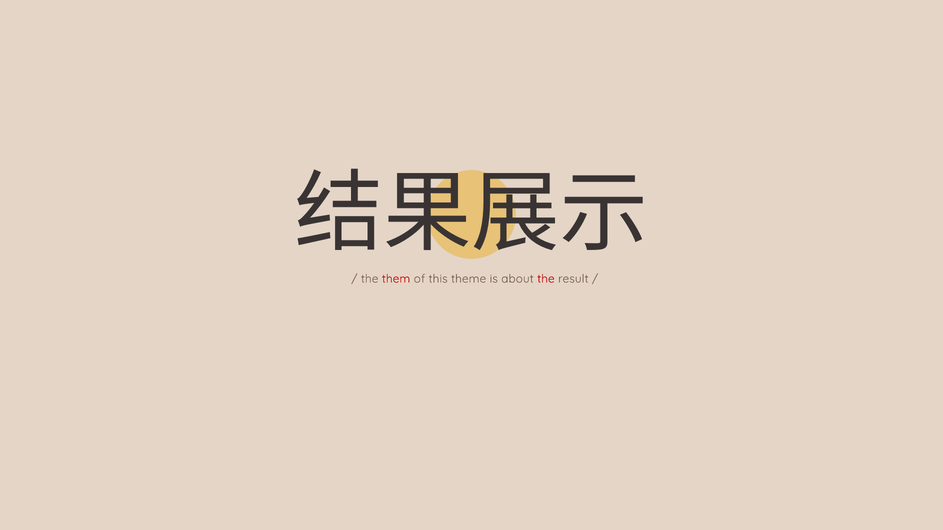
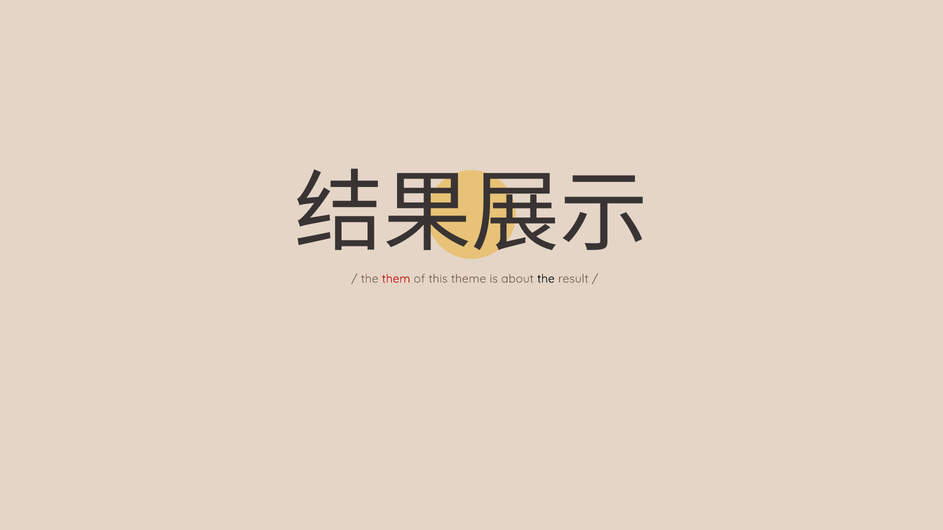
the at (546, 279) colour: red -> black
